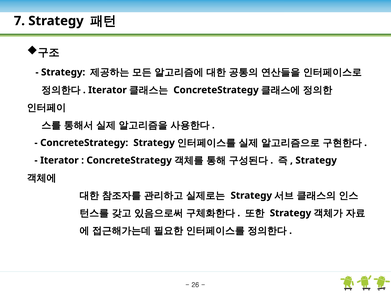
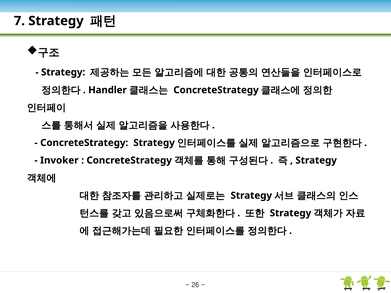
Iterator at (107, 90): Iterator -> Handler
Iterator at (59, 160): Iterator -> Invoker
